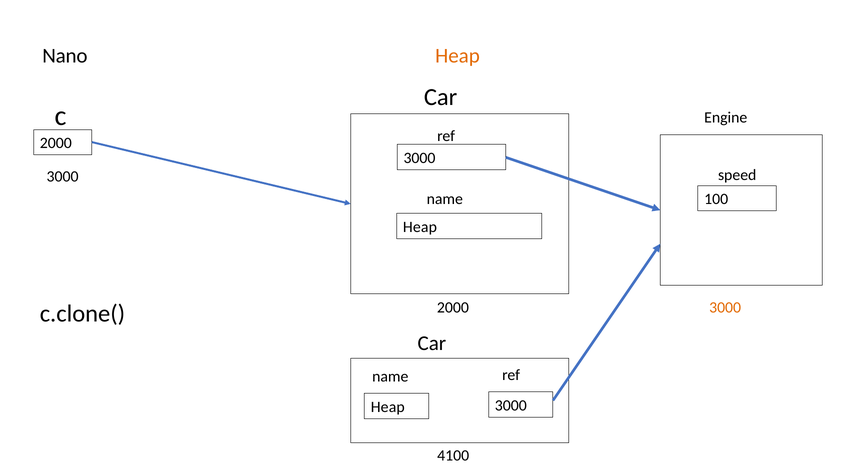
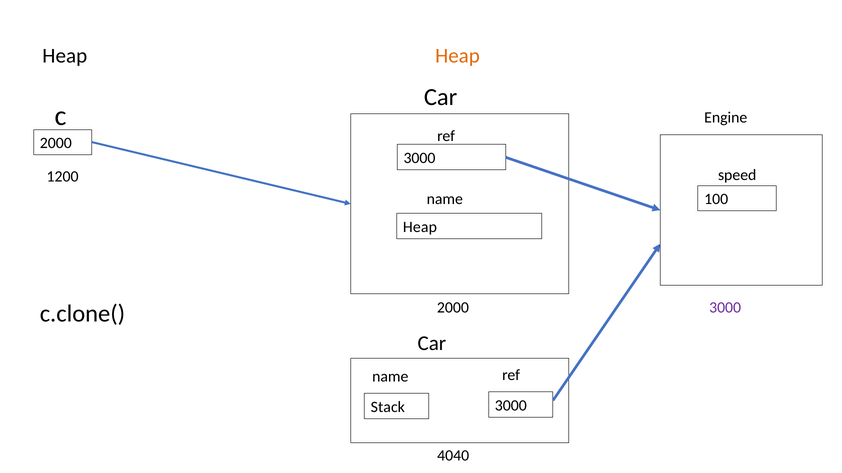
Nano at (65, 56): Nano -> Heap
3000 at (63, 177): 3000 -> 1200
3000 at (725, 308) colour: orange -> purple
Heap at (388, 408): Heap -> Stack
4100: 4100 -> 4040
